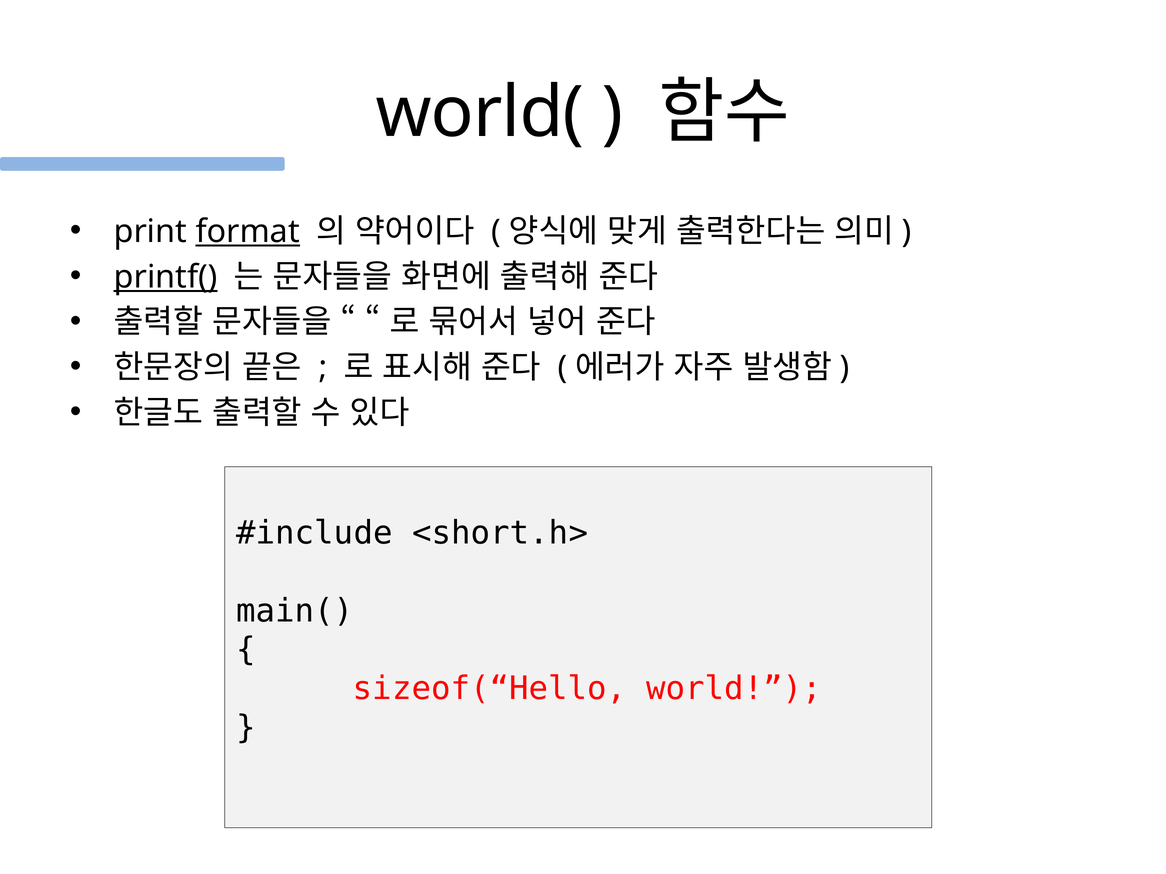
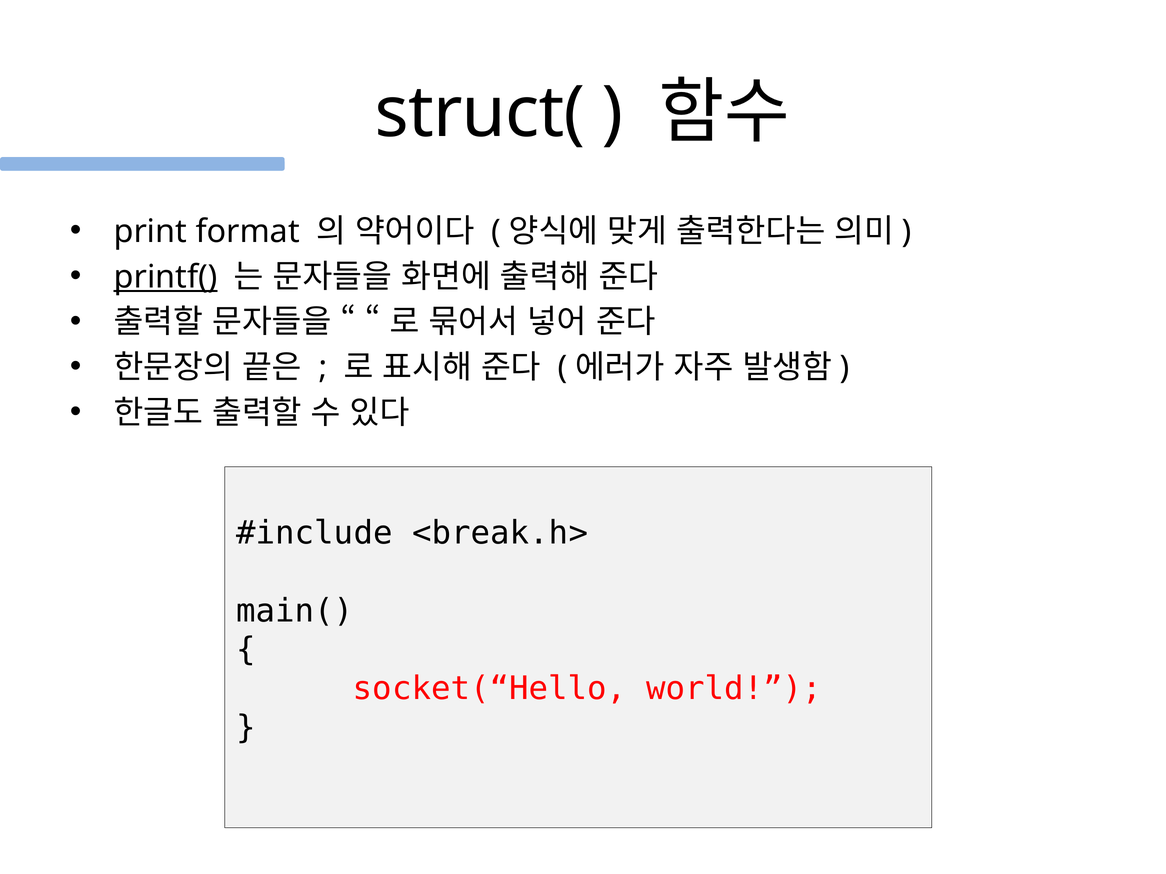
world(: world( -> struct(
format underline: present -> none
<short.h>: <short.h> -> <break.h>
sizeof(“Hello: sizeof(“Hello -> socket(“Hello
